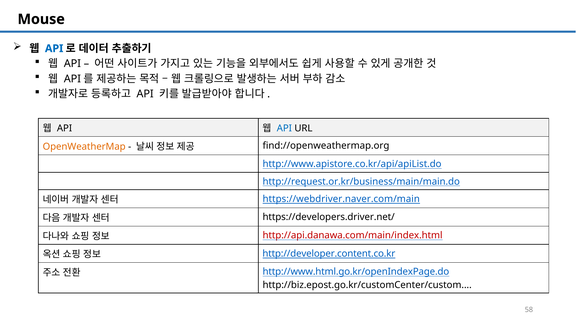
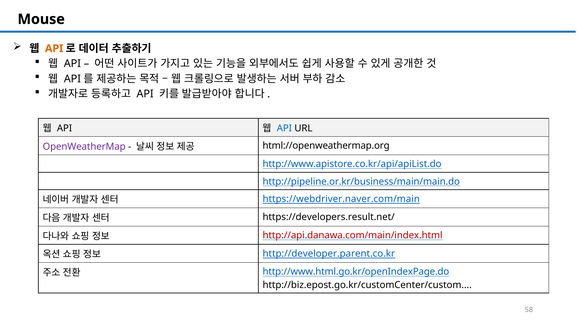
API at (54, 48) colour: blue -> orange
OpenWeatherMap colour: orange -> purple
find://openweathermap.org: find://openweathermap.org -> html://openweathermap.org
http://request.or.kr/business/main/main.do: http://request.or.kr/business/main/main.do -> http://pipeline.or.kr/business/main/main.do
https://developers.driver.net/: https://developers.driver.net/ -> https://developers.result.net/
http://developer.content.co.kr: http://developer.content.co.kr -> http://developer.parent.co.kr
